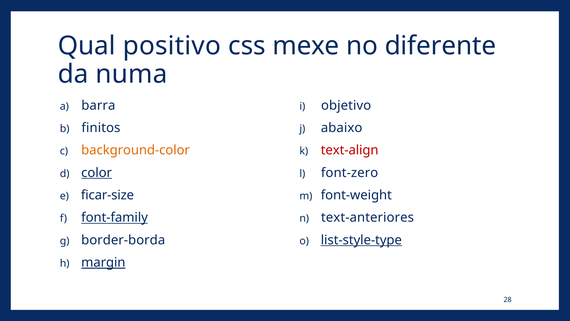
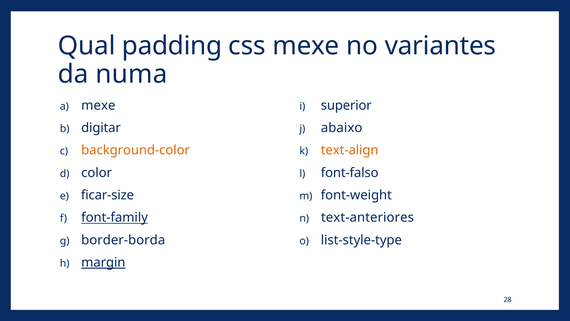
positivo: positivo -> padding
diferente: diferente -> variantes
barra at (98, 105): barra -> mexe
objetivo: objetivo -> superior
finitos: finitos -> digitar
text-align colour: red -> orange
color underline: present -> none
font-zero: font-zero -> font-falso
list-style-type underline: present -> none
